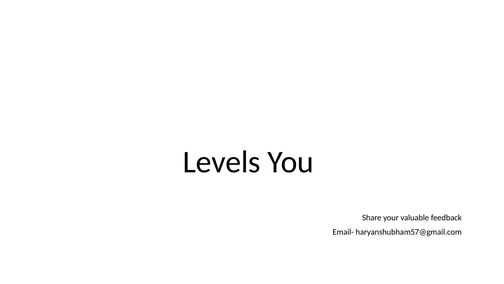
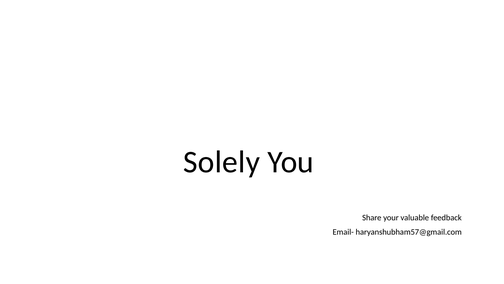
Levels: Levels -> Solely
